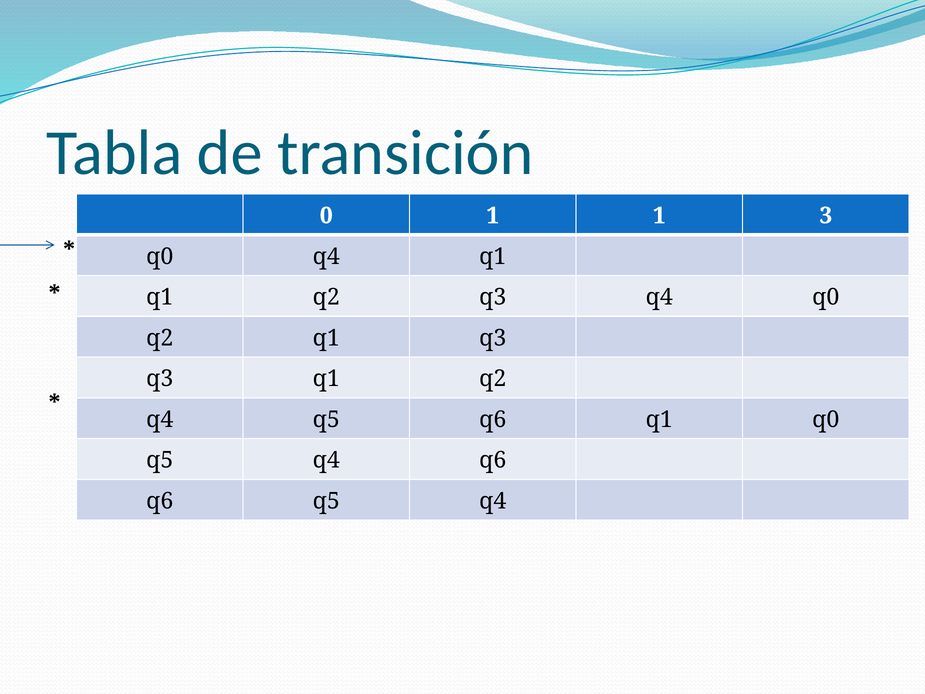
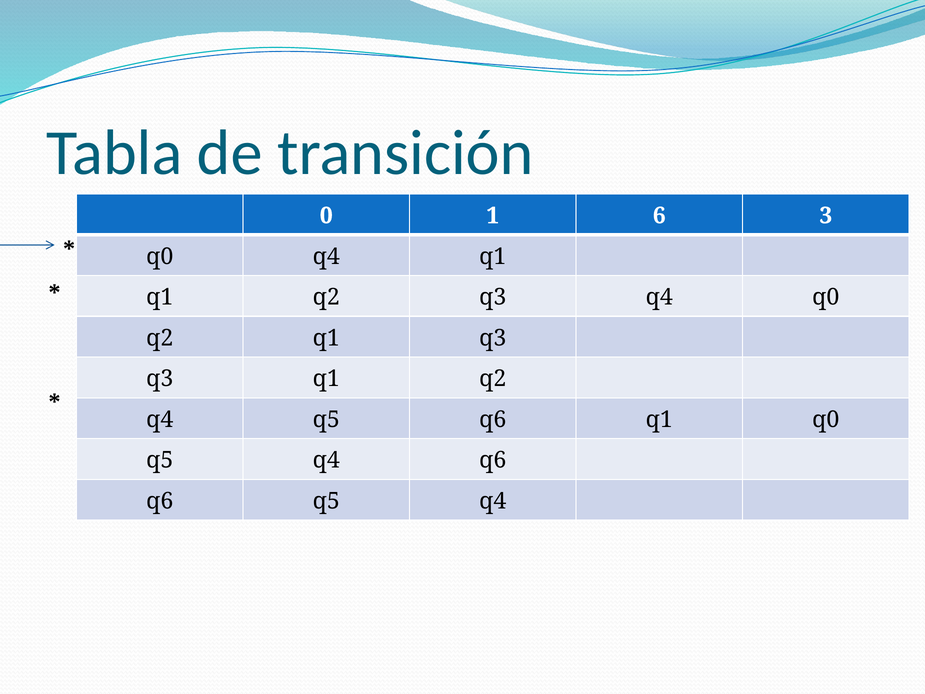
1 1: 1 -> 6
